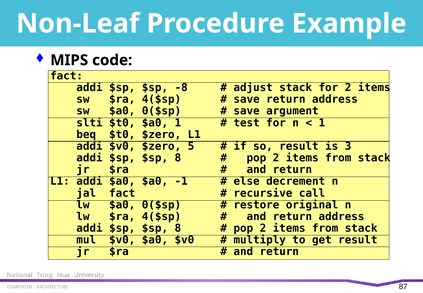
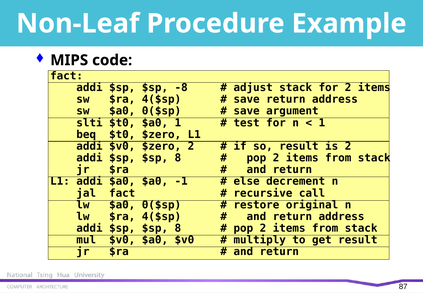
$zero 5: 5 -> 2
is 3: 3 -> 2
